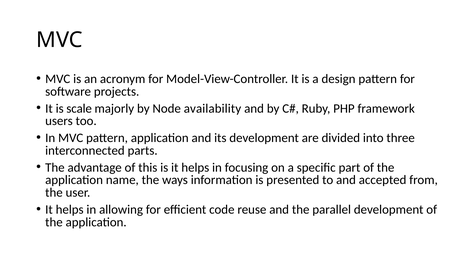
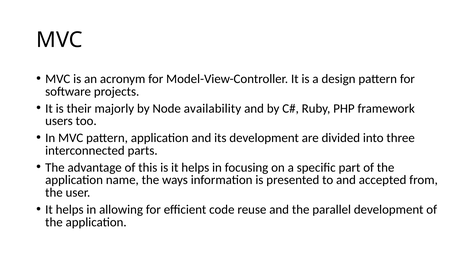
scale: scale -> their
